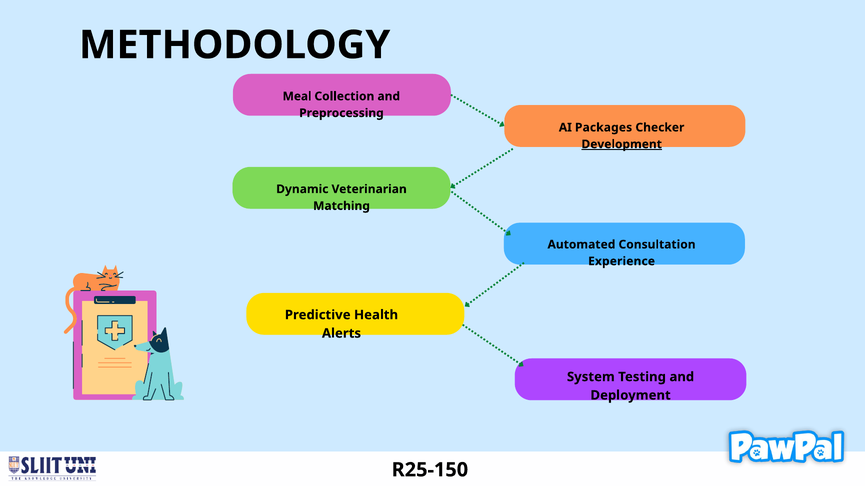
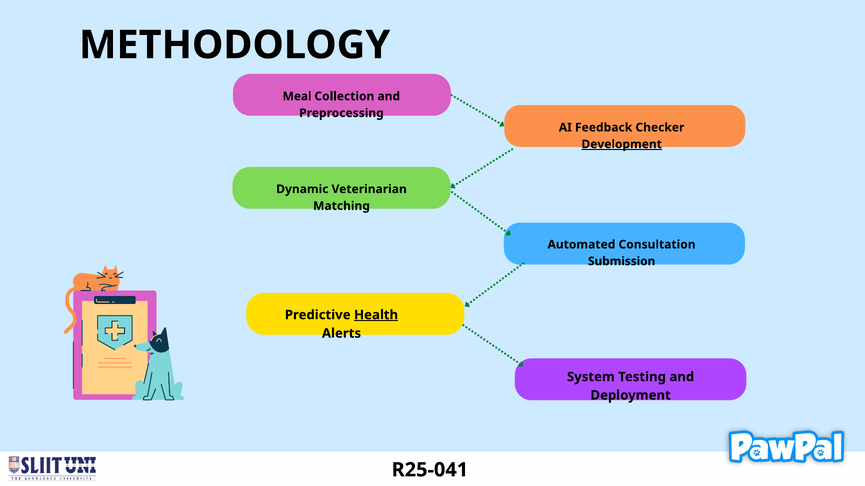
Packages: Packages -> Feedback
Experience: Experience -> Submission
Health underline: none -> present
R25-150: R25-150 -> R25-041
